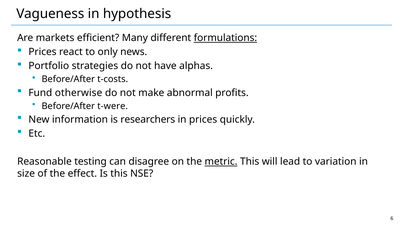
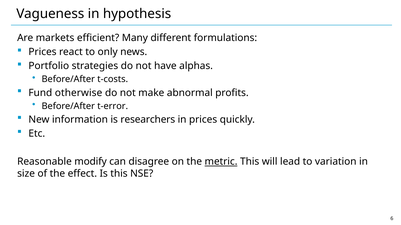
formulations underline: present -> none
t-were: t-were -> t-error
testing: testing -> modify
